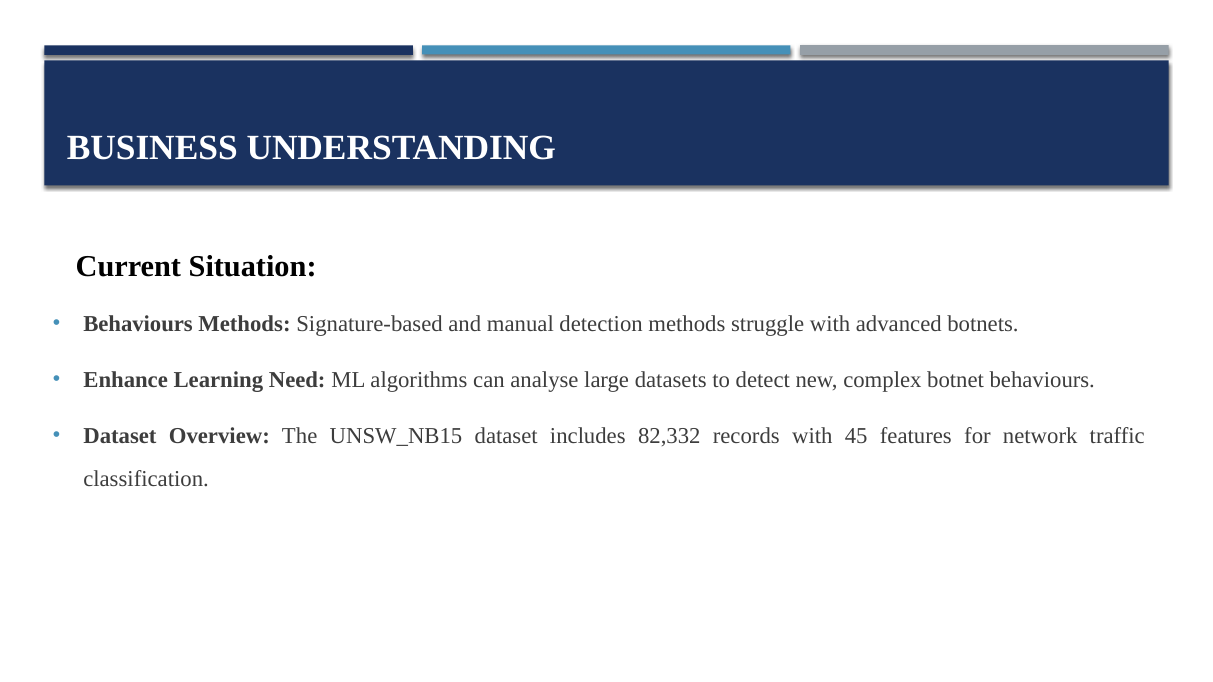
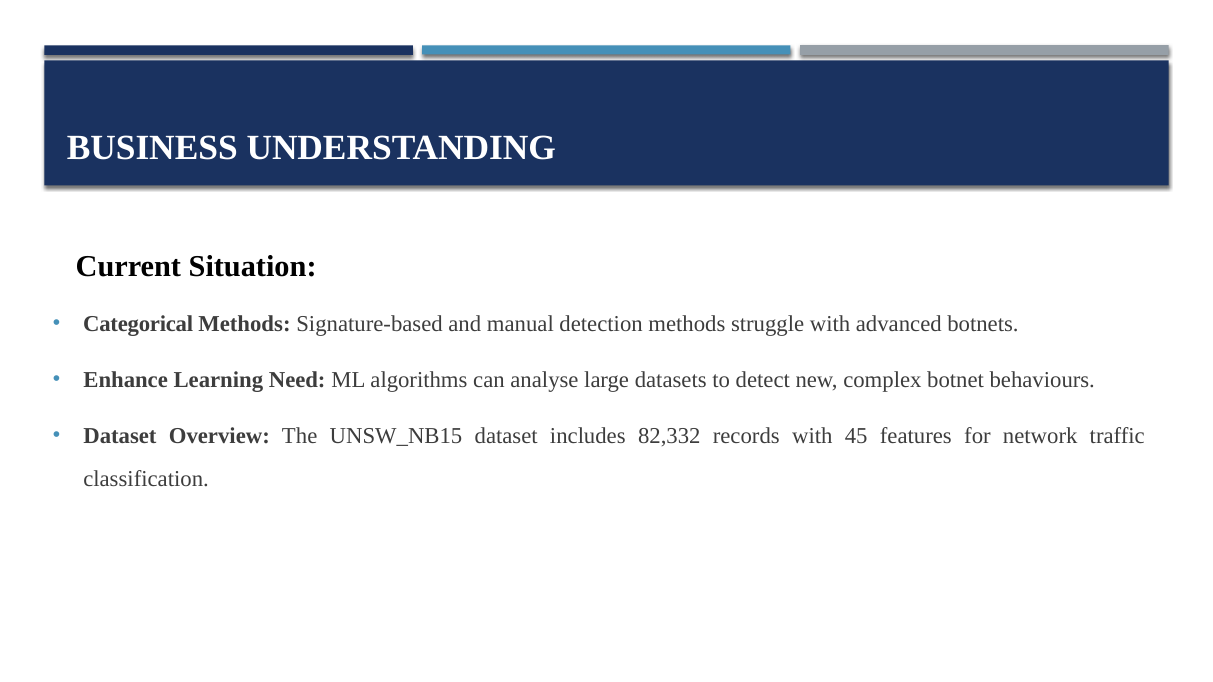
Behaviours at (138, 324): Behaviours -> Categorical
